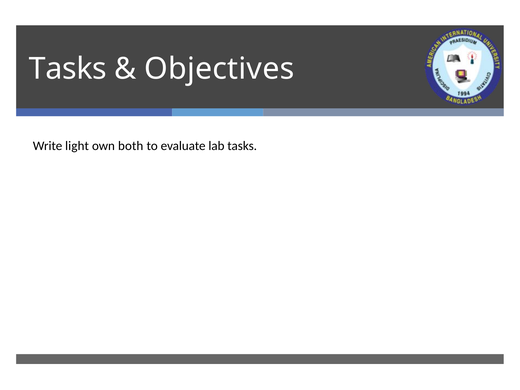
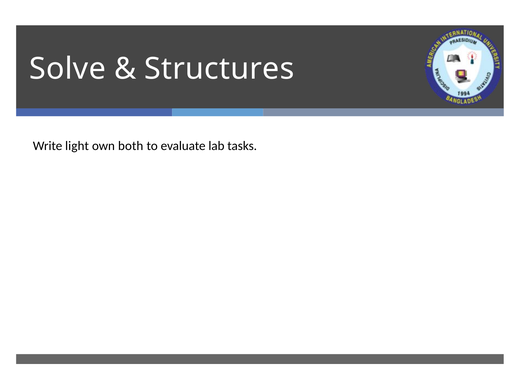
Tasks at (68, 69): Tasks -> Solve
Objectives: Objectives -> Structures
